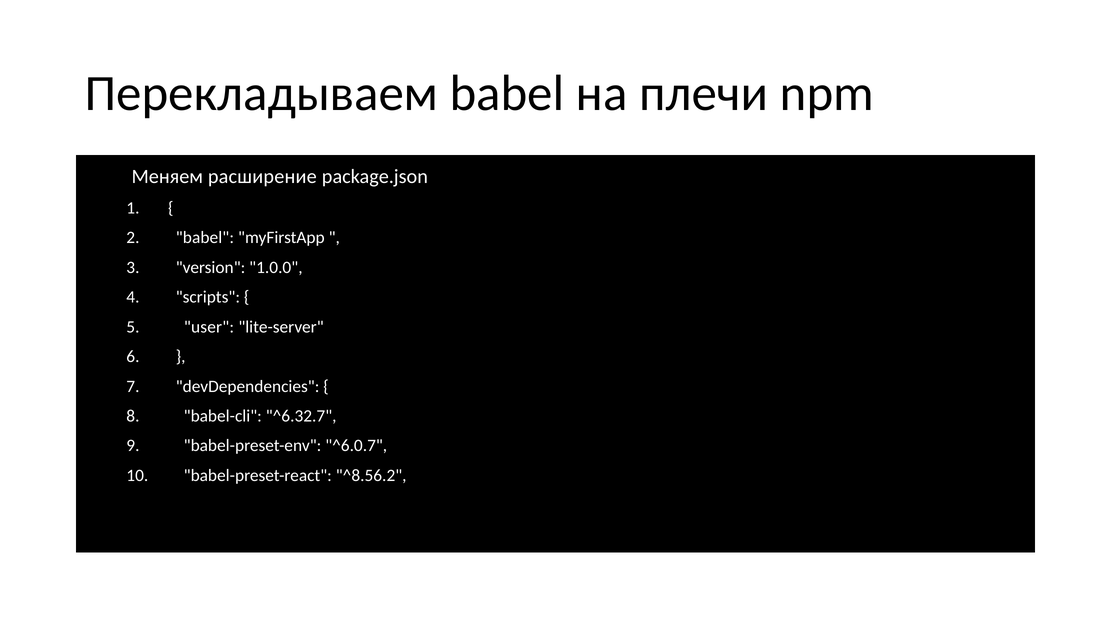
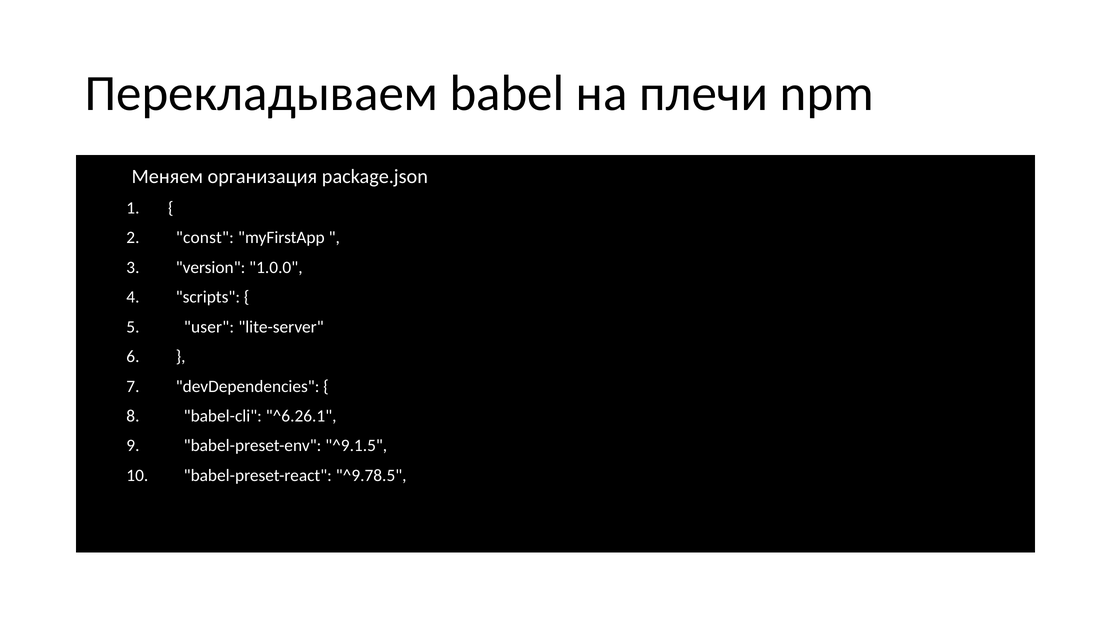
расширение: расширение -> организация
babel at (205, 238): babel -> const
^6.32.7: ^6.32.7 -> ^6.26.1
^6.0.7: ^6.0.7 -> ^9.1.5
^8.56.2: ^8.56.2 -> ^9.78.5
